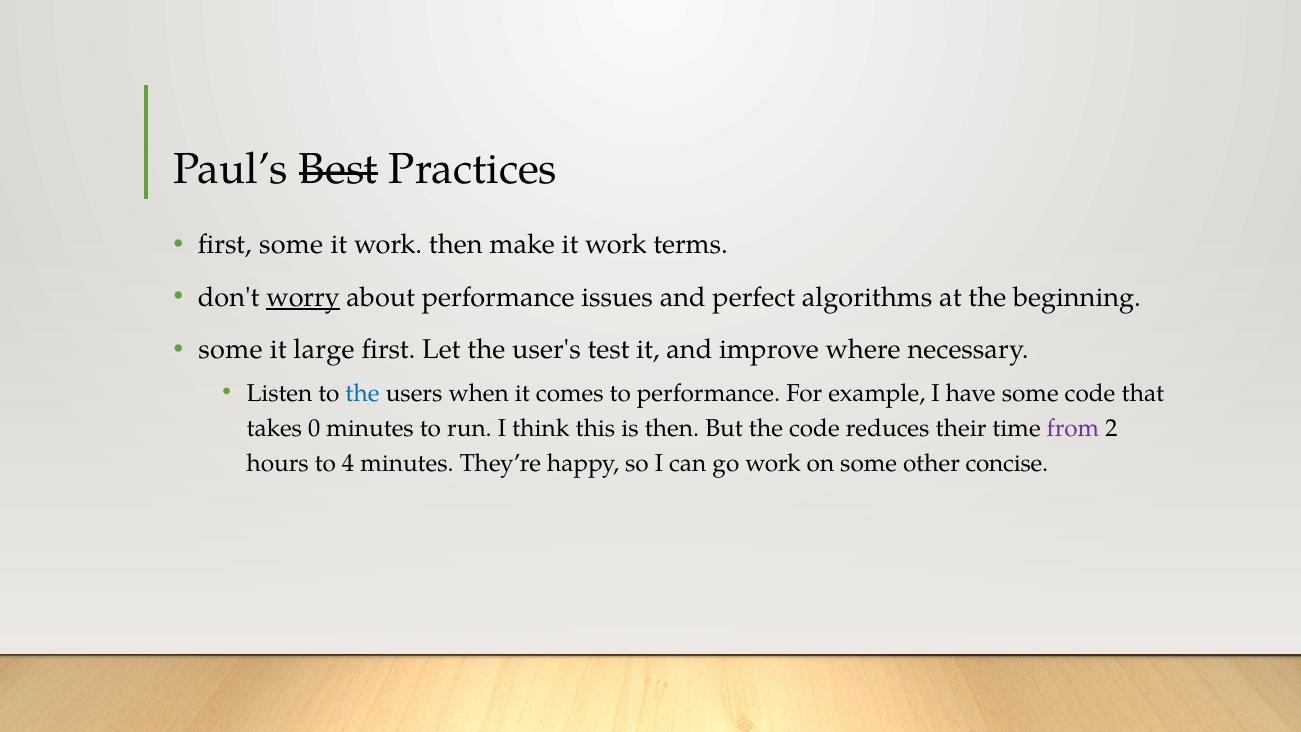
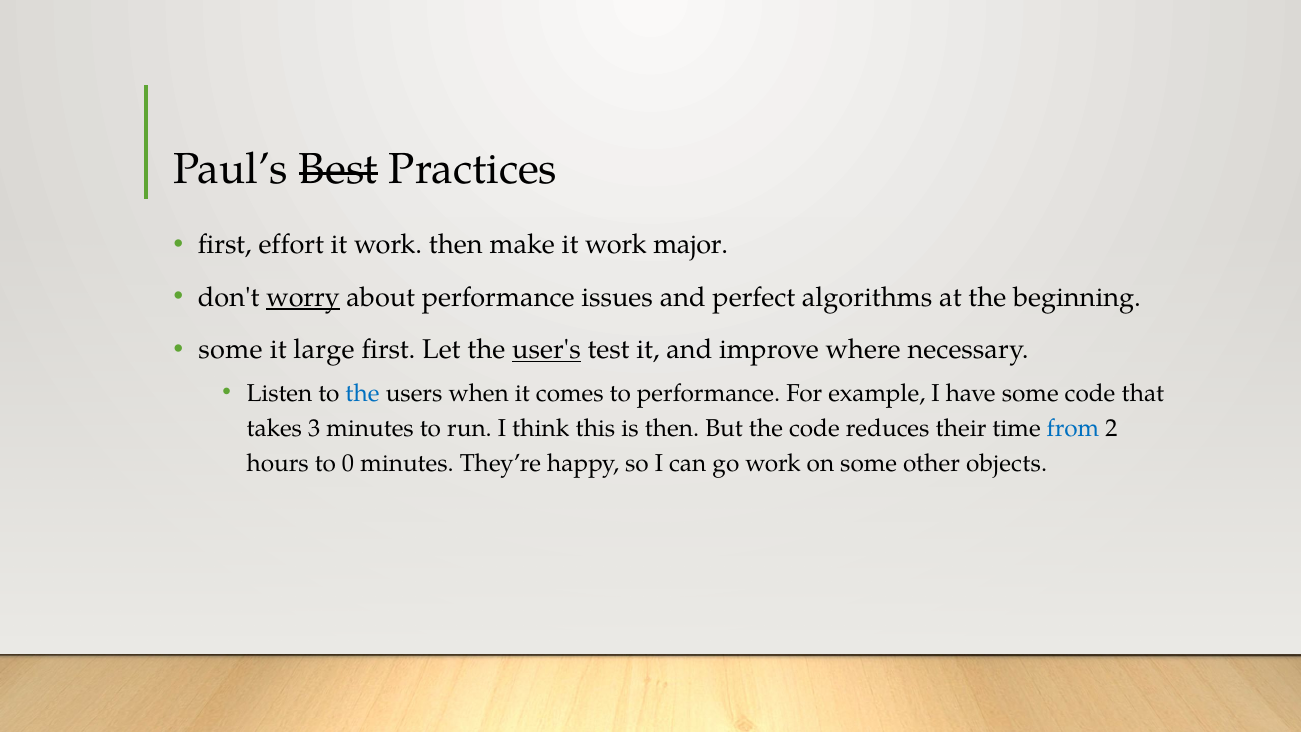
first some: some -> effort
terms: terms -> major
user's underline: none -> present
0: 0 -> 3
from colour: purple -> blue
4: 4 -> 0
concise: concise -> objects
